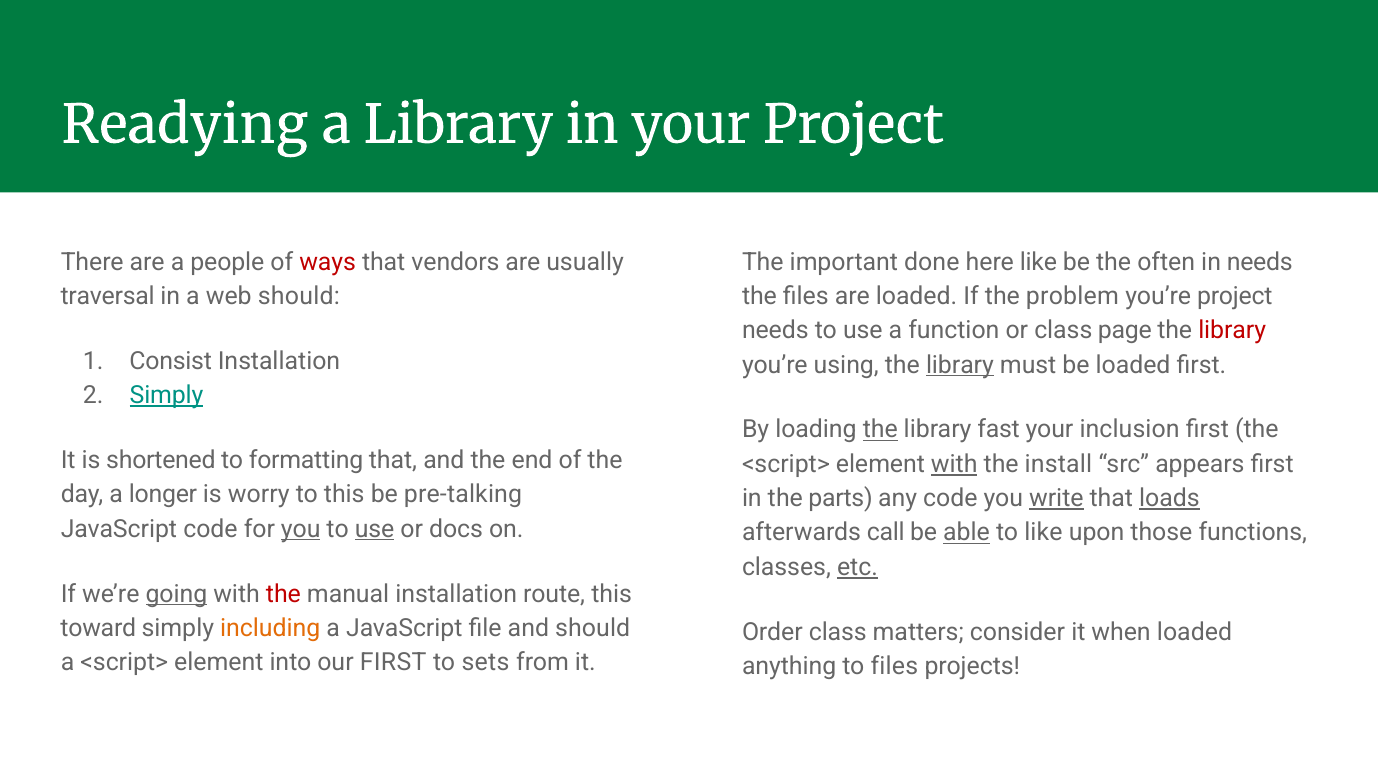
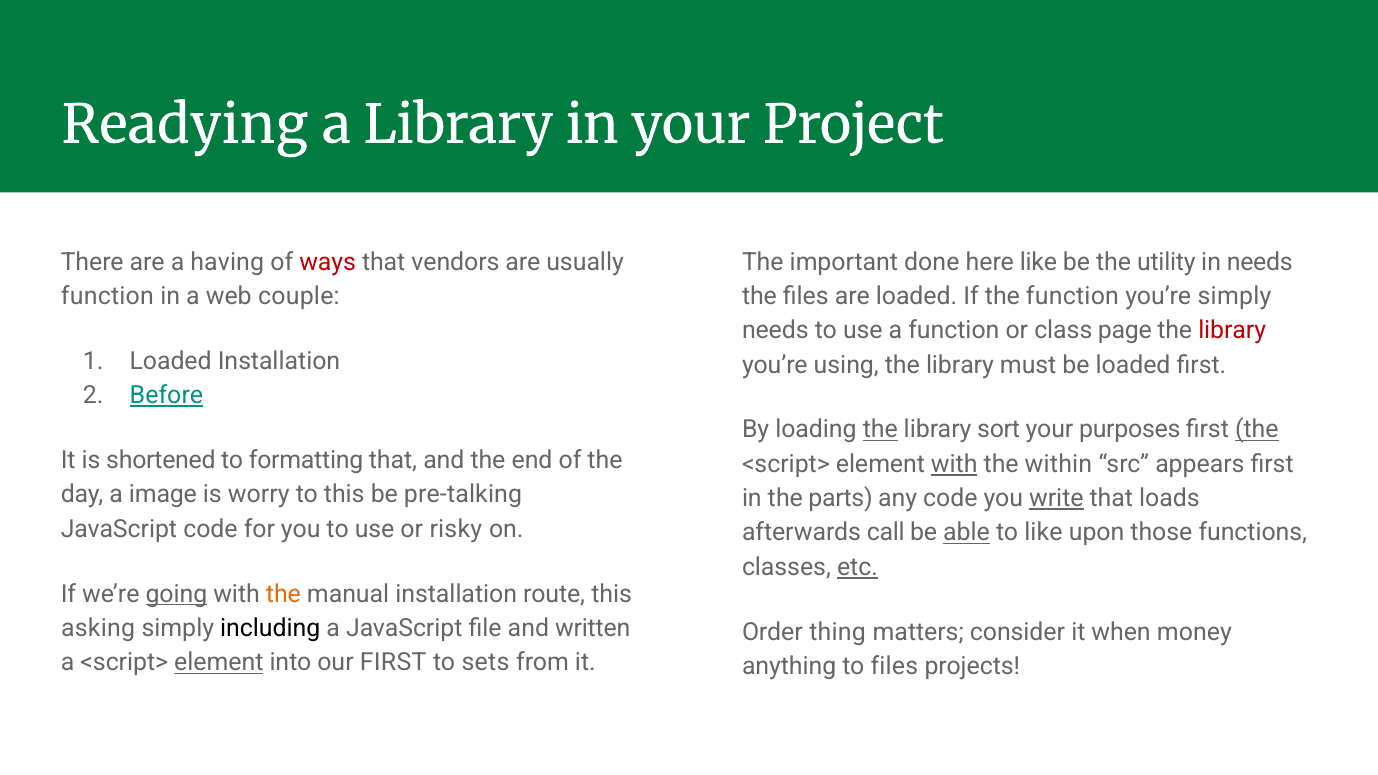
people: people -> having
often: often -> utility
traversal at (108, 296): traversal -> function
web should: should -> couple
the problem: problem -> function
you’re project: project -> simply
Consist at (171, 361): Consist -> Loaded
library at (960, 365) underline: present -> none
Simply at (167, 395): Simply -> Before
fast: fast -> sort
inclusion: inclusion -> purposes
the at (1257, 430) underline: none -> present
install: install -> within
longer: longer -> image
loads underline: present -> none
you at (301, 529) underline: present -> none
use at (375, 529) underline: present -> none
docs: docs -> risky
the at (283, 594) colour: red -> orange
toward: toward -> asking
including colour: orange -> black
and should: should -> written
Order class: class -> thing
when loaded: loaded -> money
element at (219, 663) underline: none -> present
